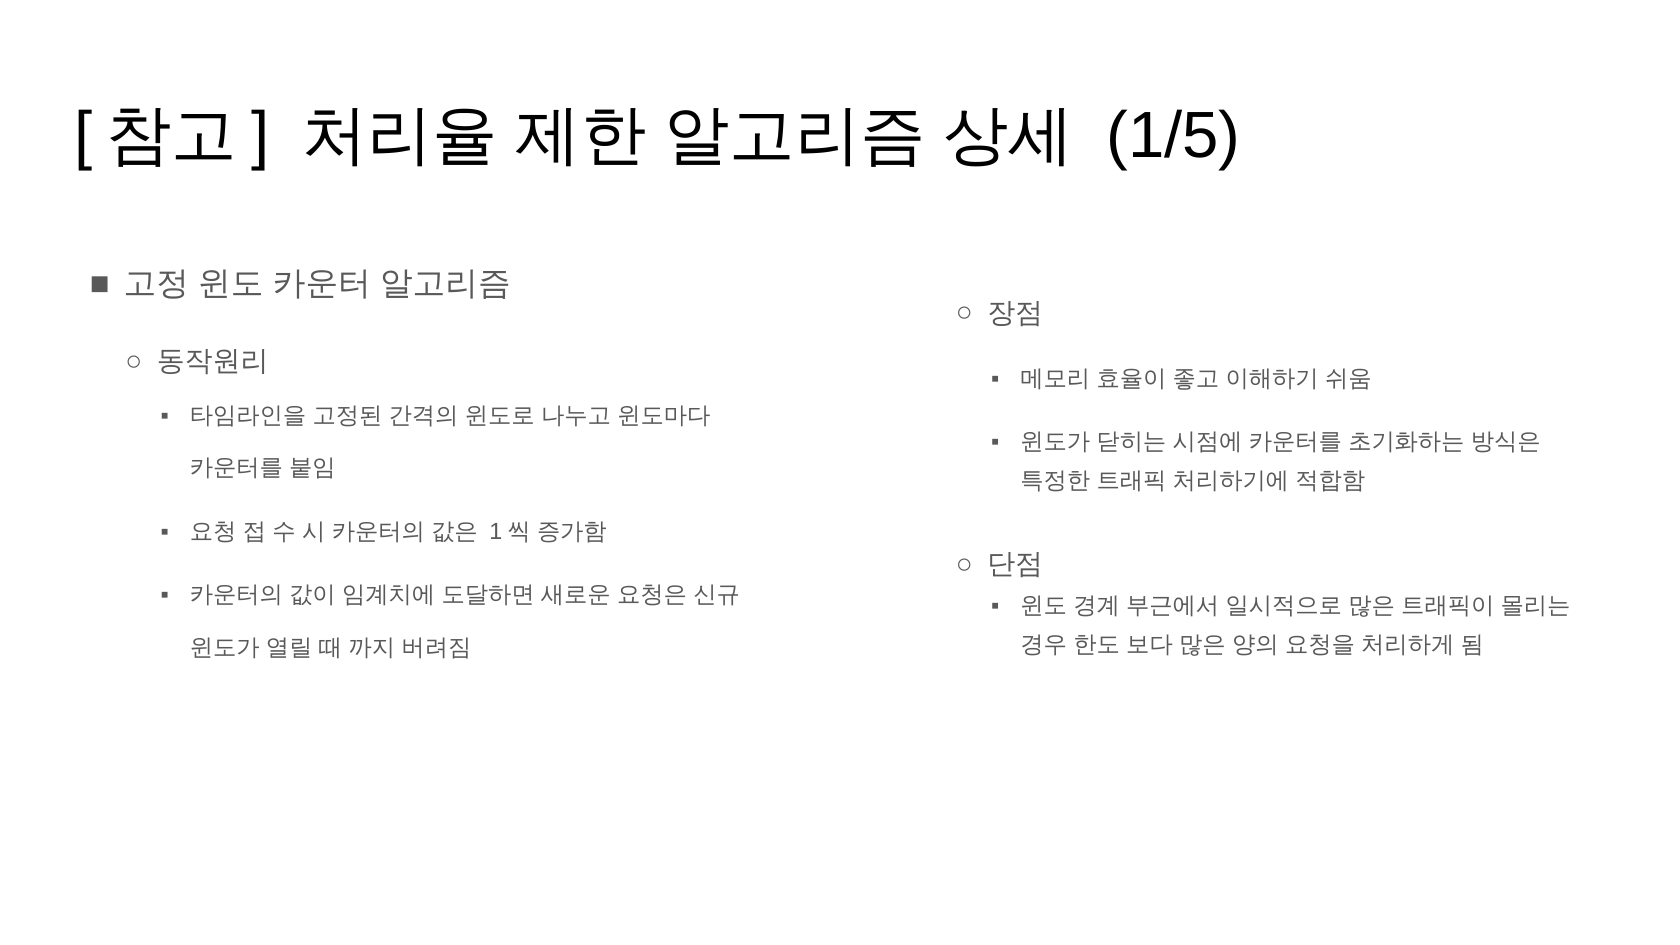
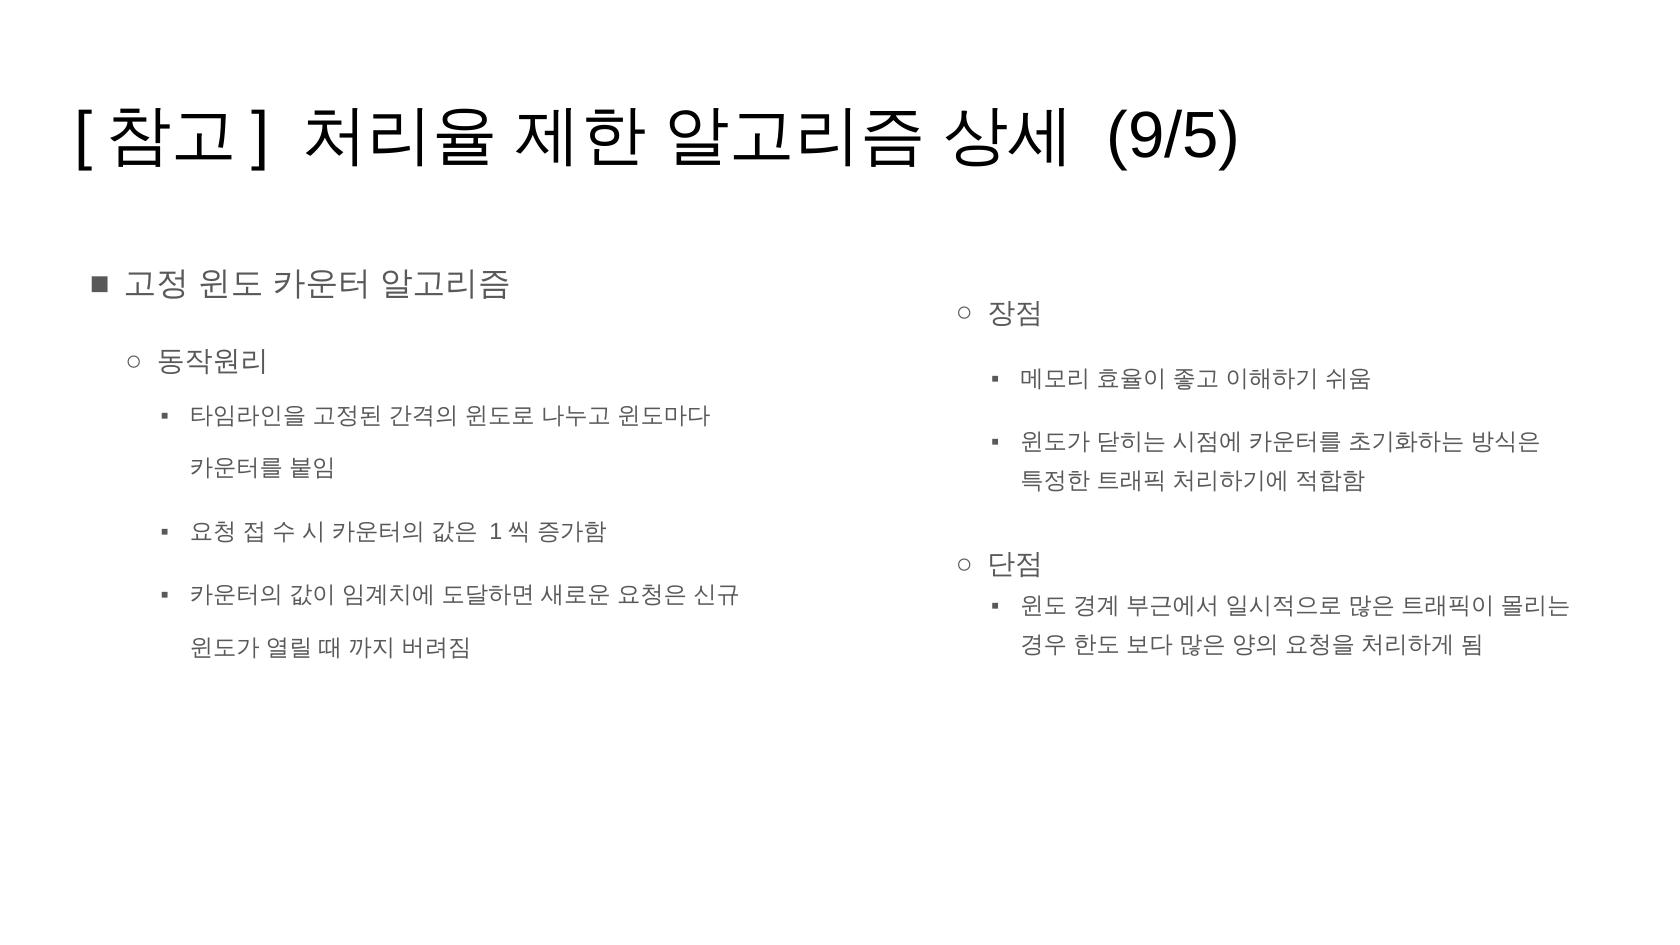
1/5: 1/5 -> 9/5
